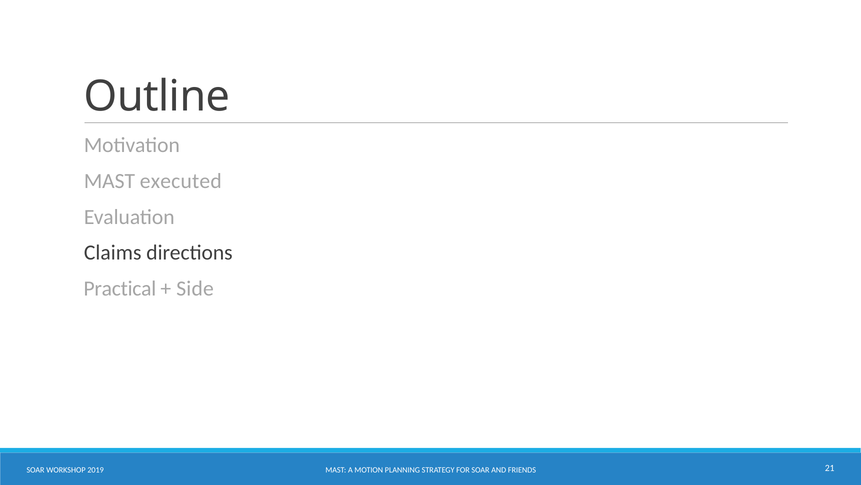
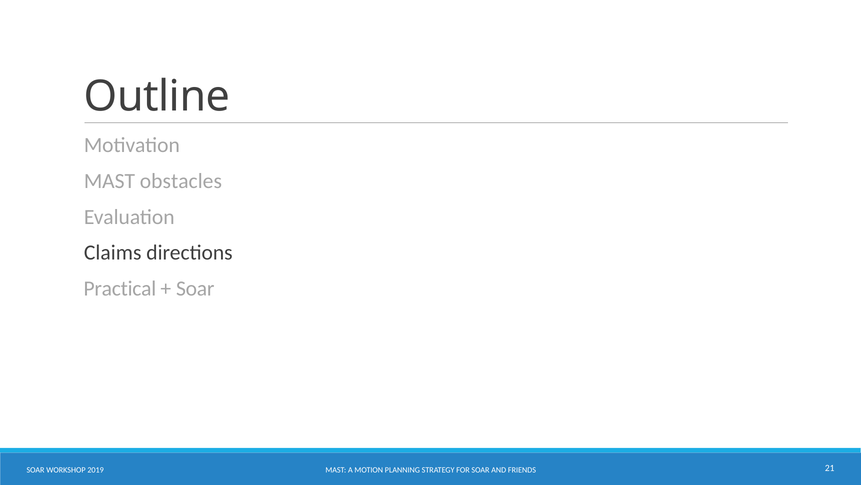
executed: executed -> obstacles
Side at (195, 288): Side -> Soar
